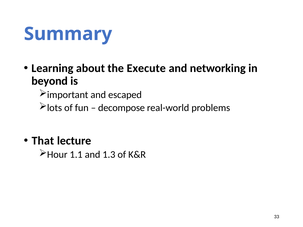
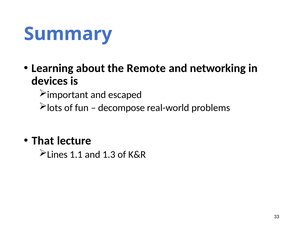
Execute: Execute -> Remote
beyond: beyond -> devices
Hour: Hour -> Lines
